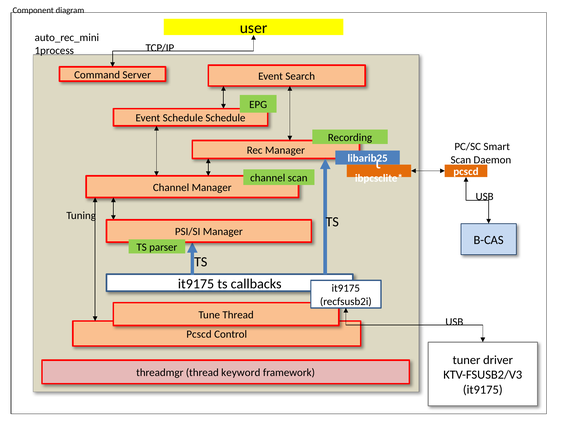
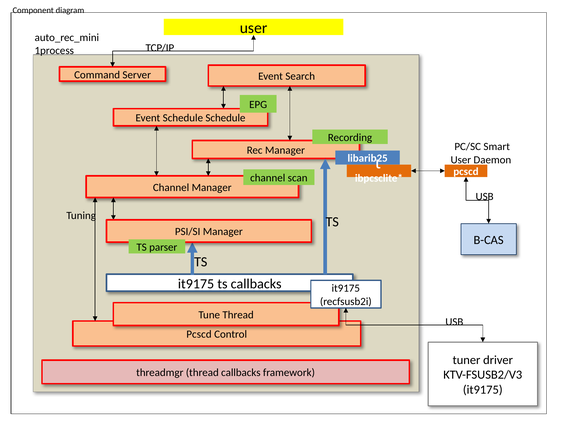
Scan at (461, 160): Scan -> User
thread keyword: keyword -> callbacks
